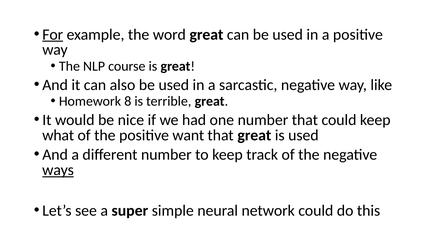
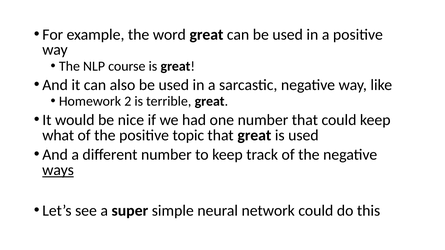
For underline: present -> none
8: 8 -> 2
want: want -> topic
